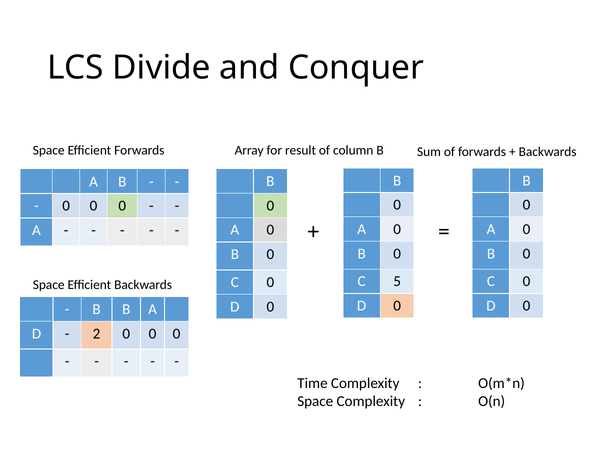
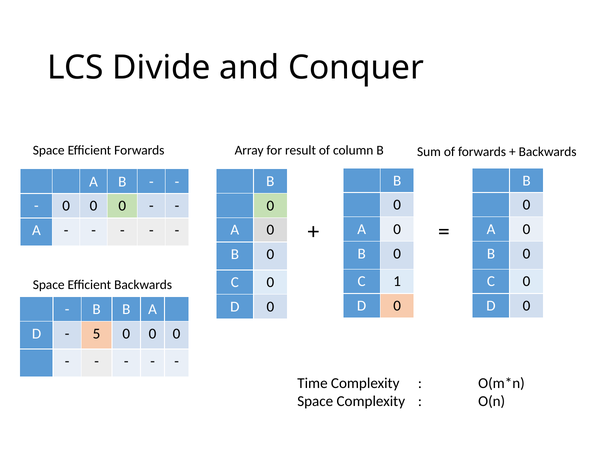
C 5: 5 -> 1
2: 2 -> 5
